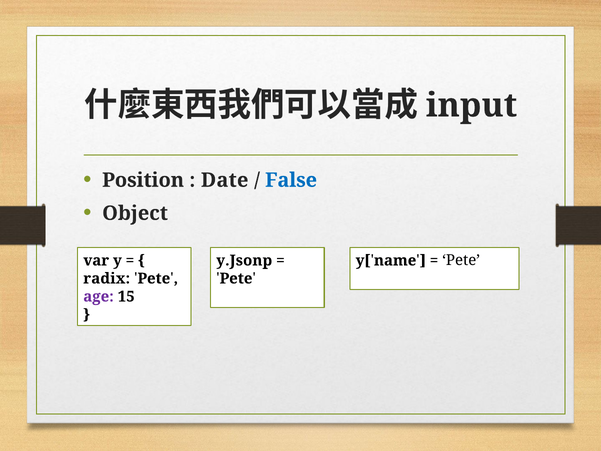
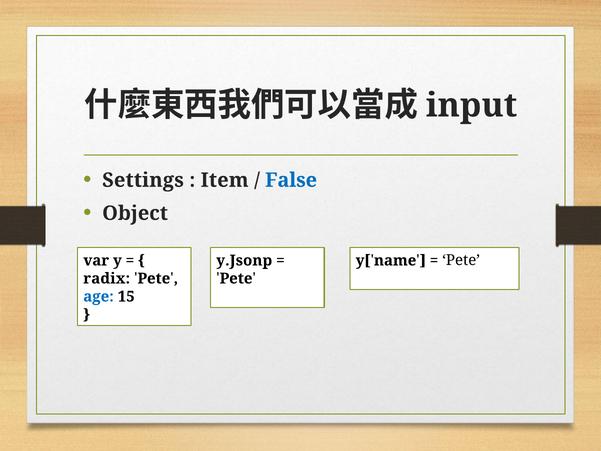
Position: Position -> Settings
Date: Date -> Item
age colour: purple -> blue
